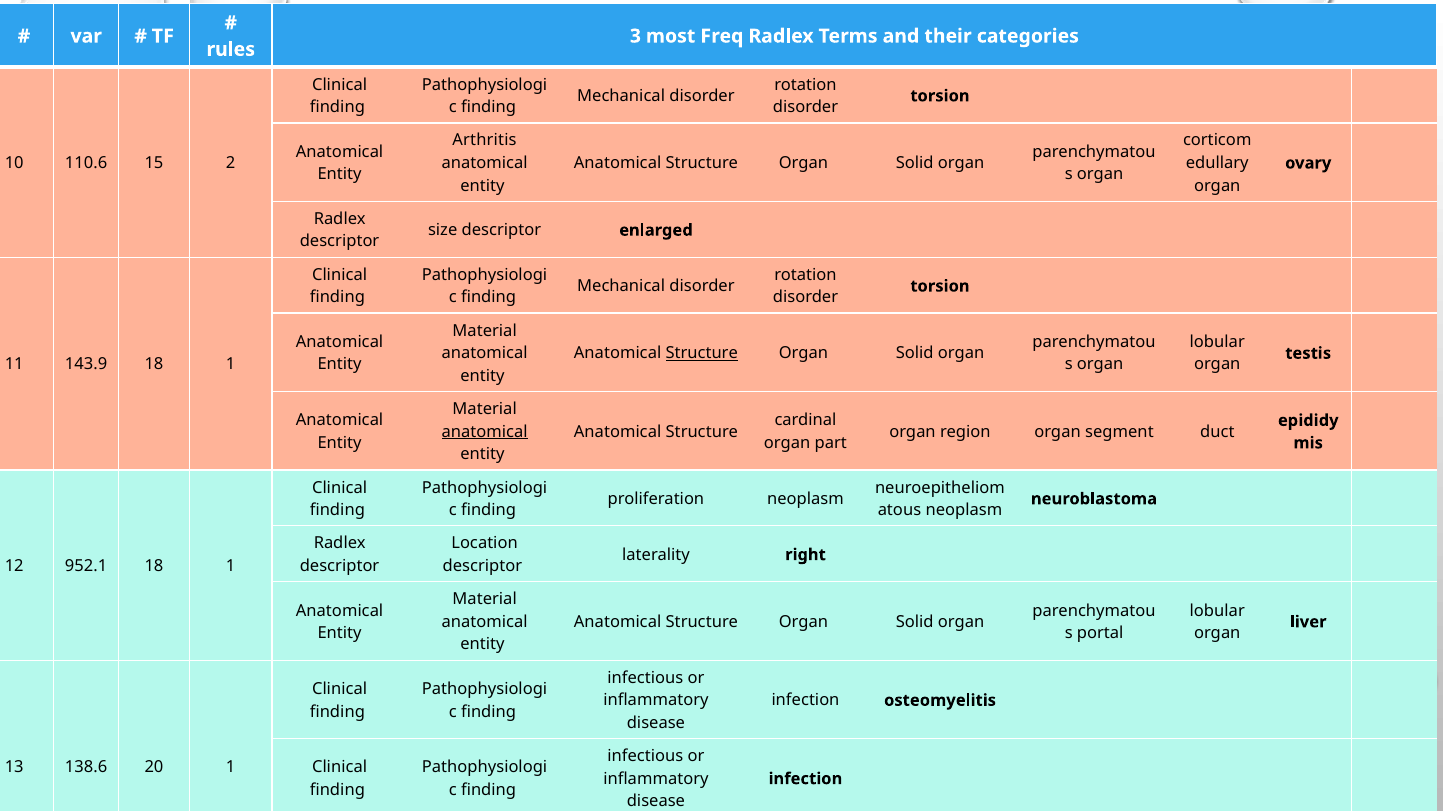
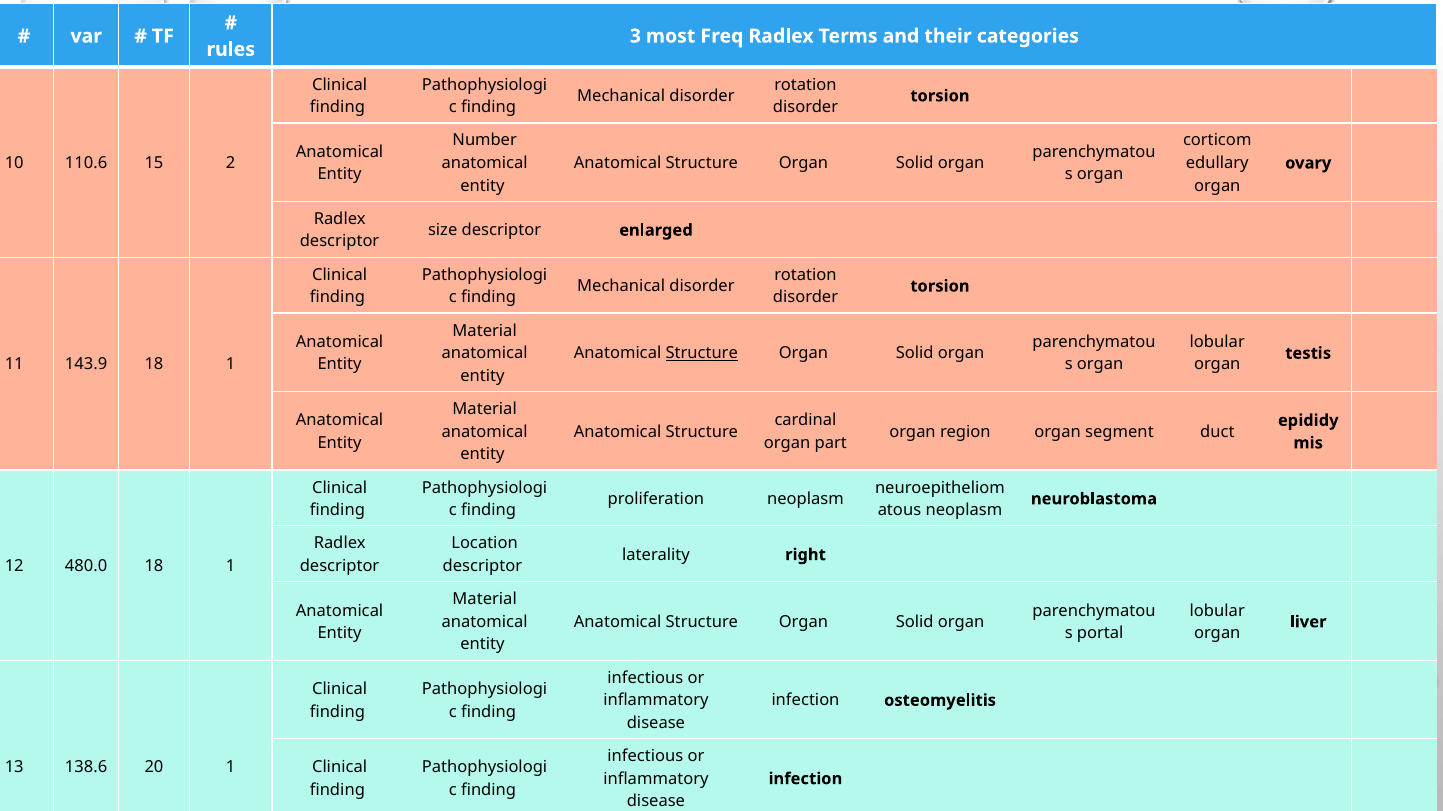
Arthritis: Arthritis -> Number
anatomical at (485, 432) underline: present -> none
952.1: 952.1 -> 480.0
